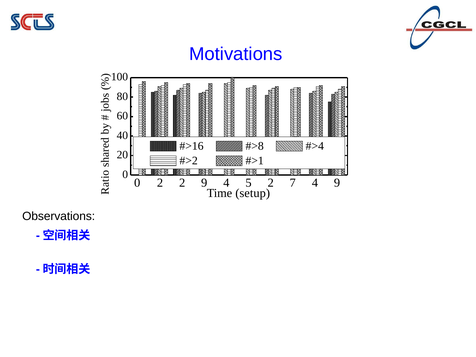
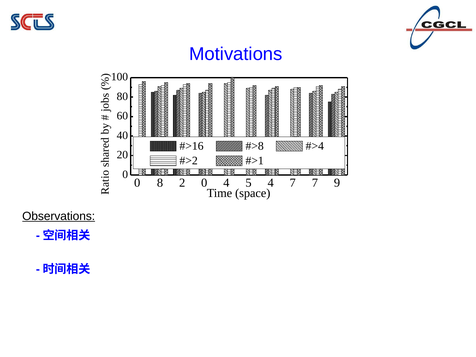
0 2: 2 -> 8
2 9: 9 -> 0
5 2: 2 -> 4
7 4: 4 -> 7
setup: setup -> space
Observations underline: none -> present
